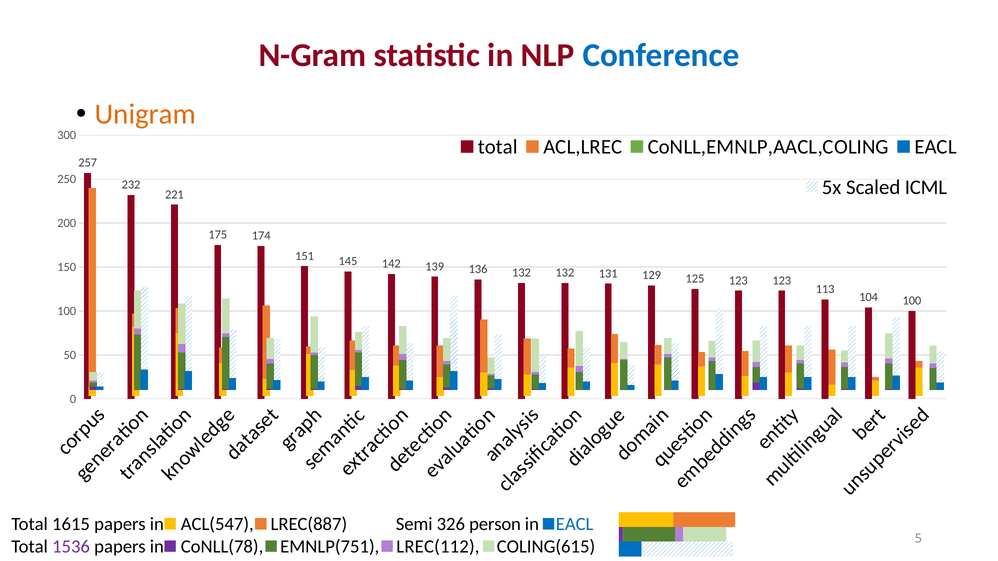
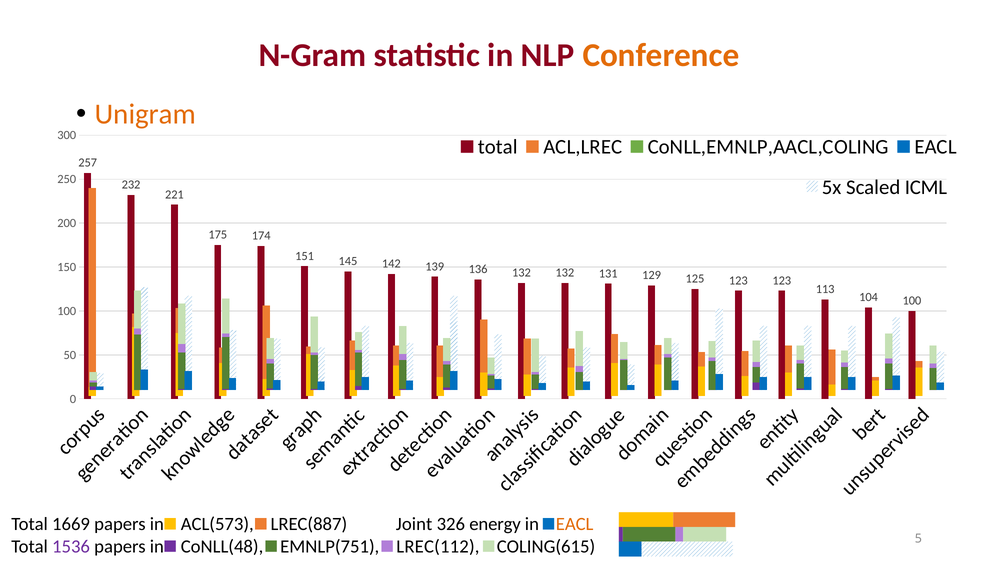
Conference colour: blue -> orange
1615: 1615 -> 1669
ACL(547: ACL(547 -> ACL(573
Semi: Semi -> Joint
person: person -> energy
EACL at (575, 524) colour: blue -> orange
CoNLL(78: CoNLL(78 -> CoNLL(48
